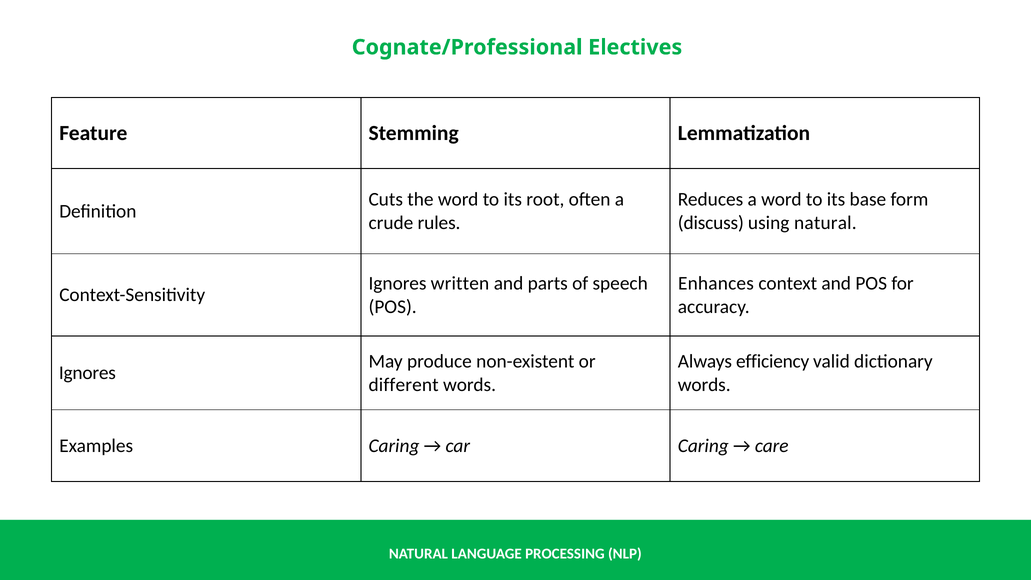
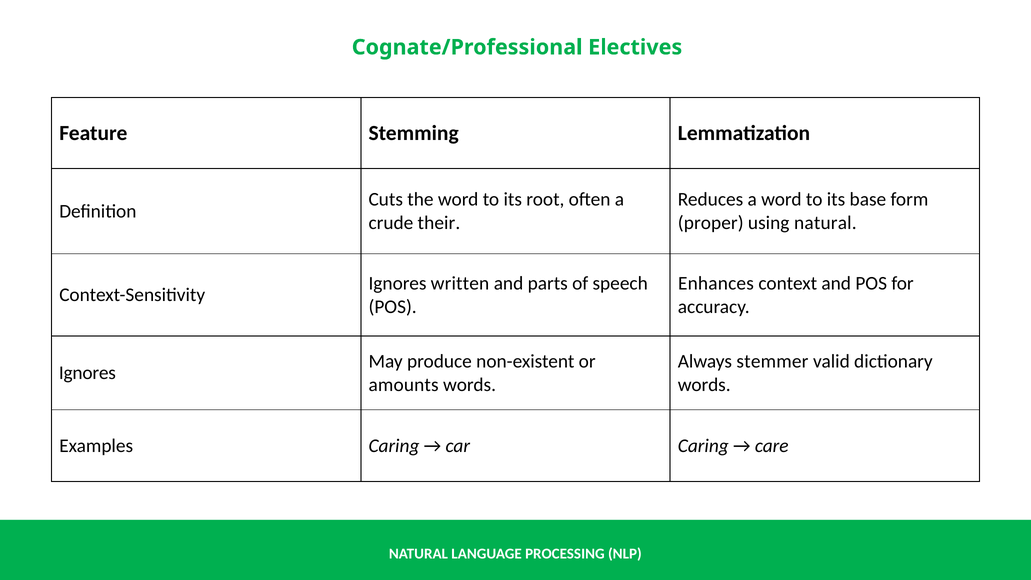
rules: rules -> their
discuss: discuss -> proper
efficiency: efficiency -> stemmer
different: different -> amounts
